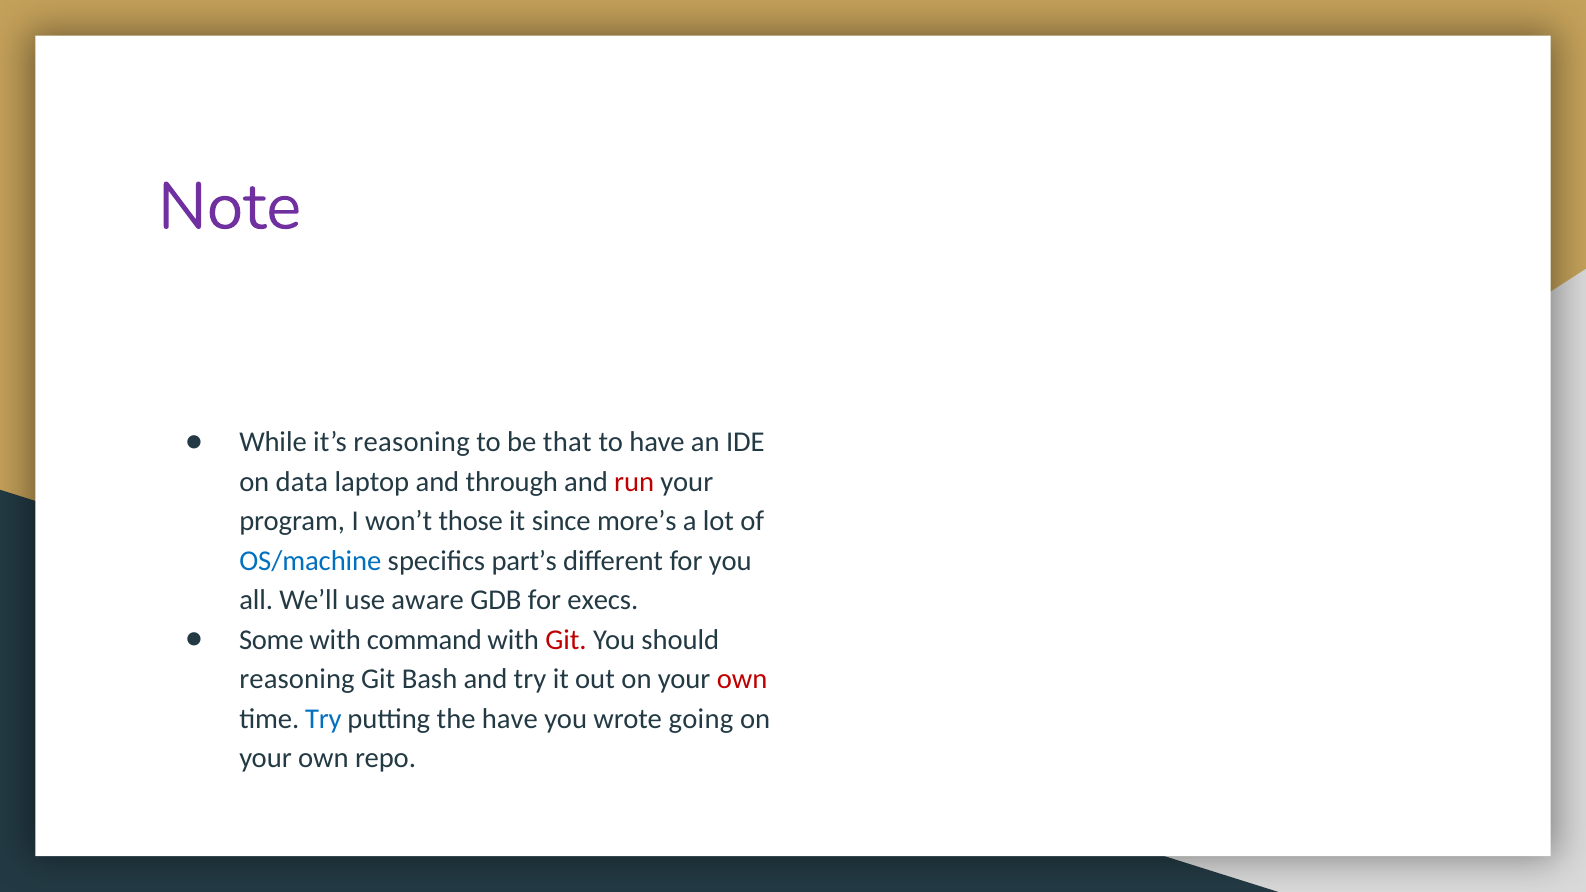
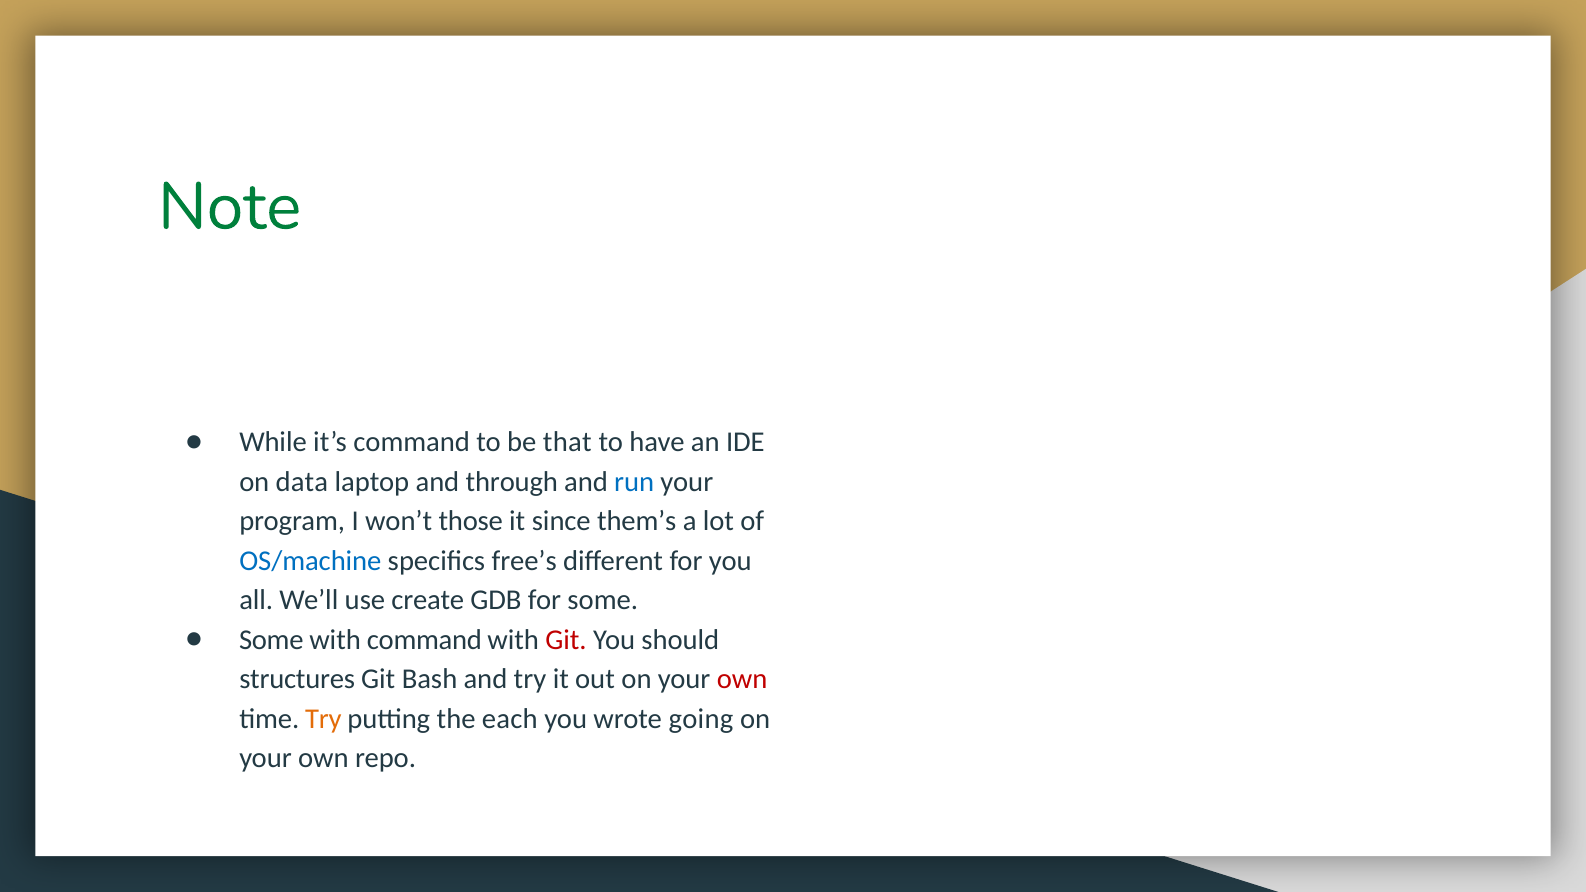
Note colour: purple -> green
it’s reasoning: reasoning -> command
run colour: red -> blue
more’s: more’s -> them’s
part’s: part’s -> free’s
aware: aware -> create
for execs: execs -> some
reasoning at (297, 680): reasoning -> structures
Try at (323, 719) colour: blue -> orange
the have: have -> each
